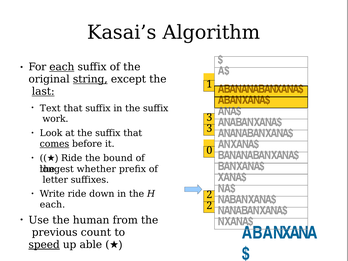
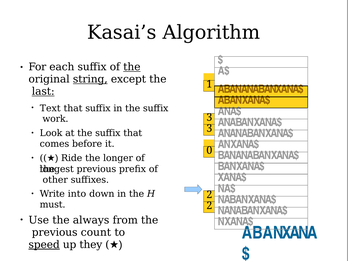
each at (62, 67) underline: present -> none
the at (132, 67) underline: none -> present
comes underline: present -> none
bound: bound -> longer
whether at (96, 169): whether -> previous
letter: letter -> other
Write ride: ride -> into
each at (52, 205): each -> must
human: human -> always
able: able -> they
